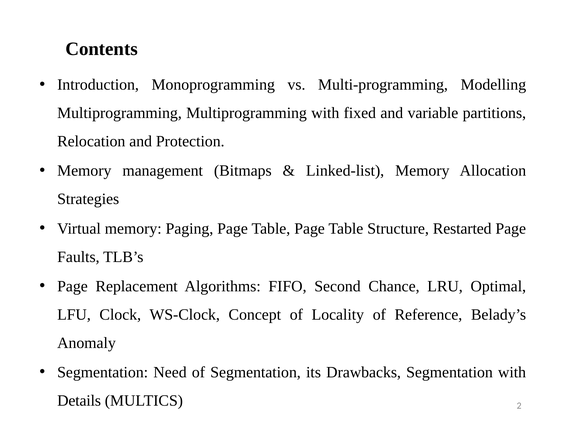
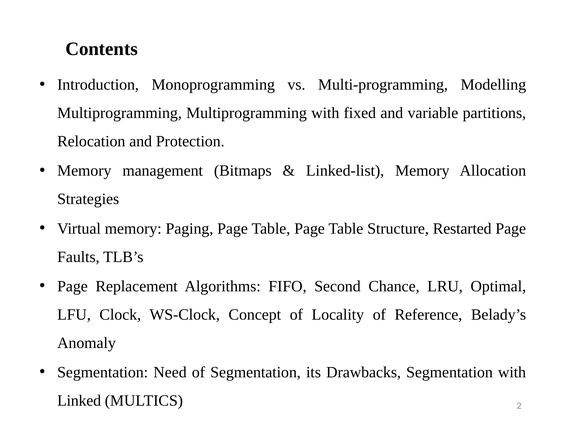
Details: Details -> Linked
